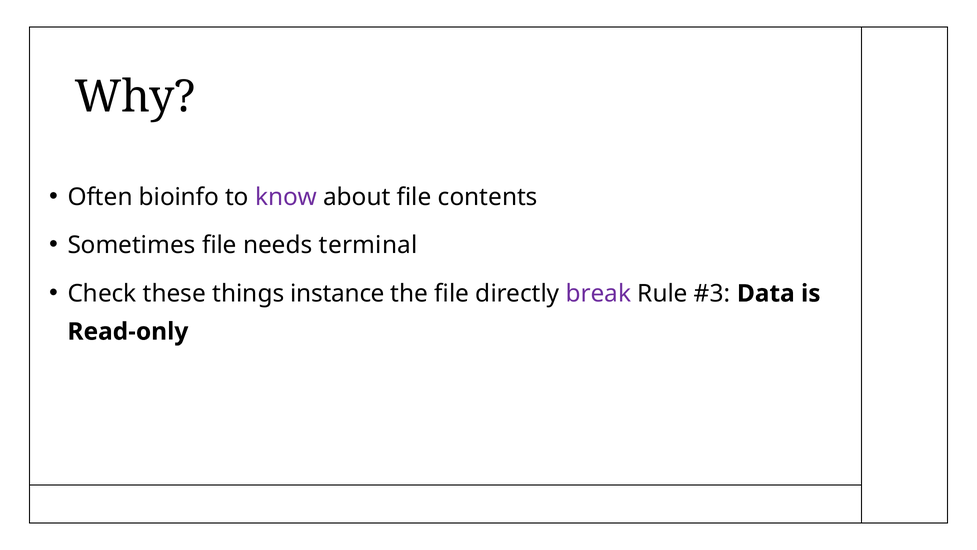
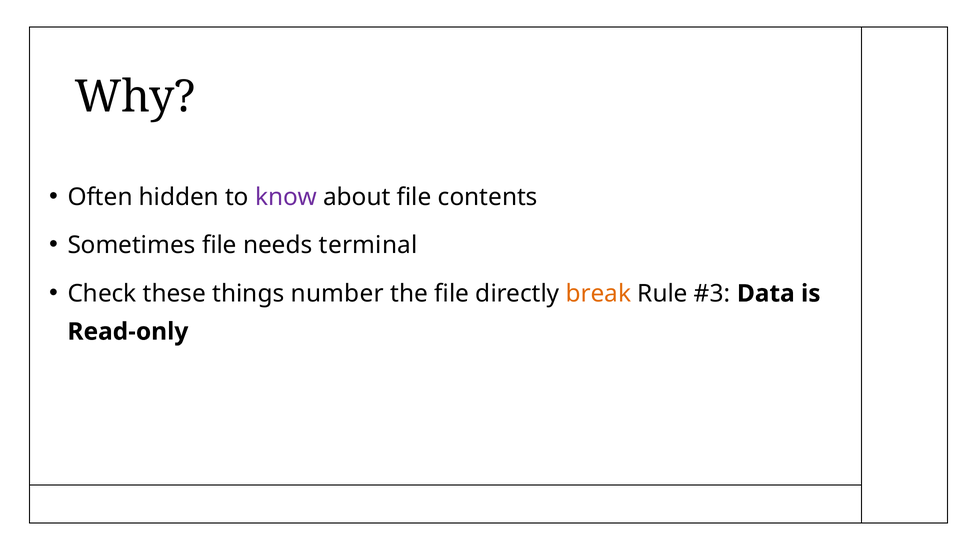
bioinfo: bioinfo -> hidden
instance: instance -> number
break colour: purple -> orange
